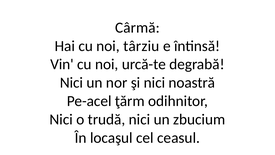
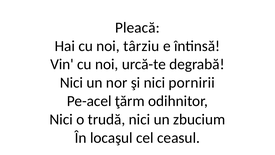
Cârmă: Cârmă -> Pleacă
noastră: noastră -> pornirii
